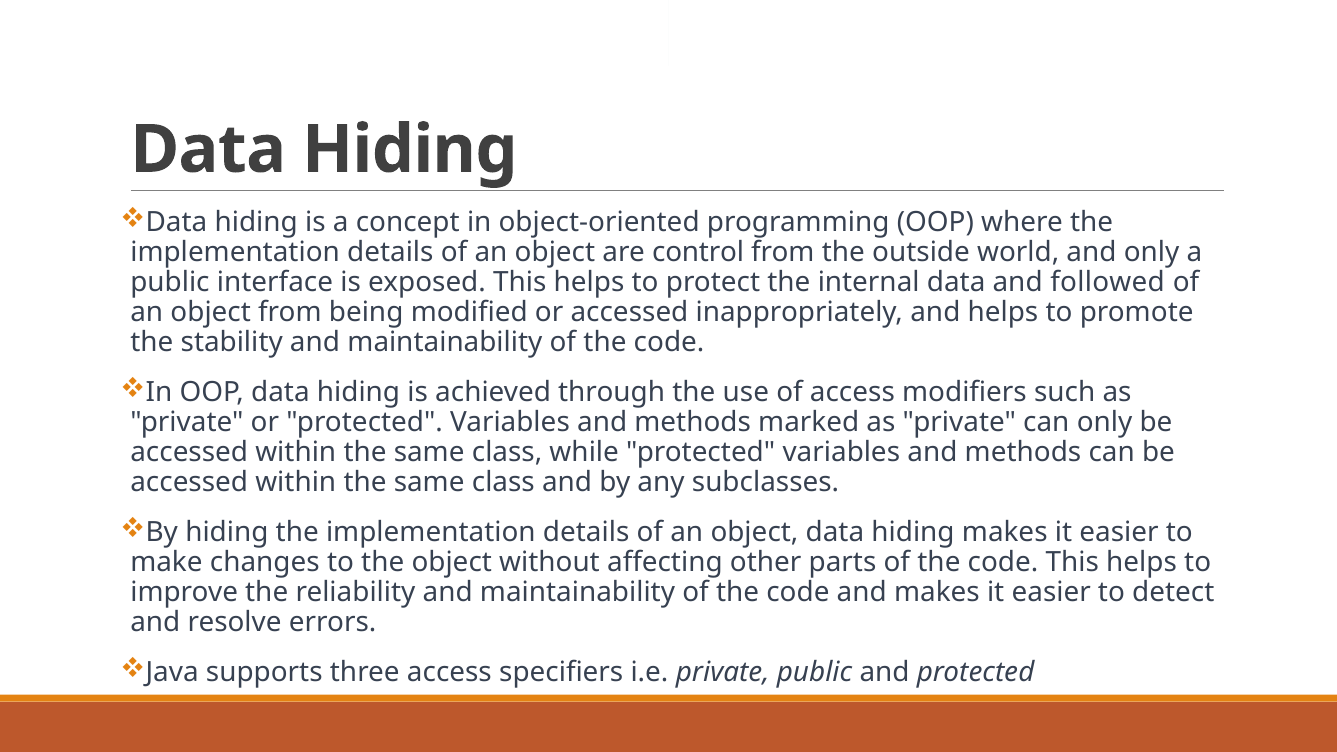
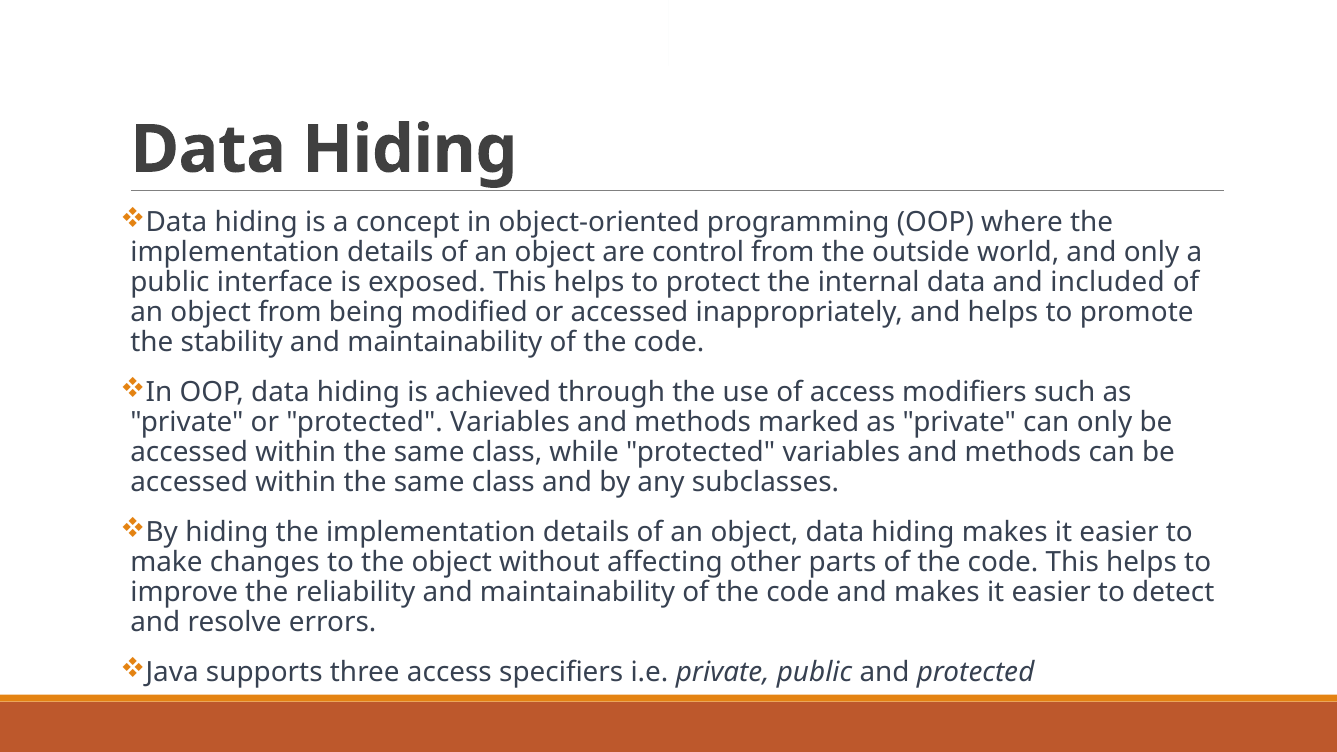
followed: followed -> included
